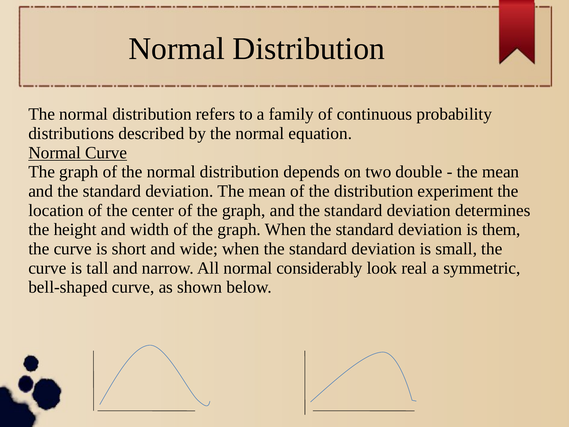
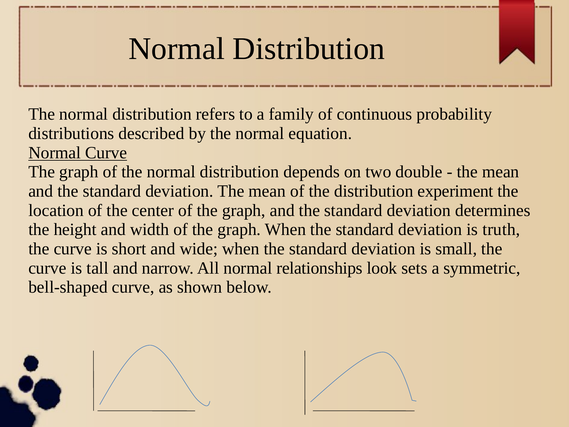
them: them -> truth
considerably: considerably -> relationships
real: real -> sets
